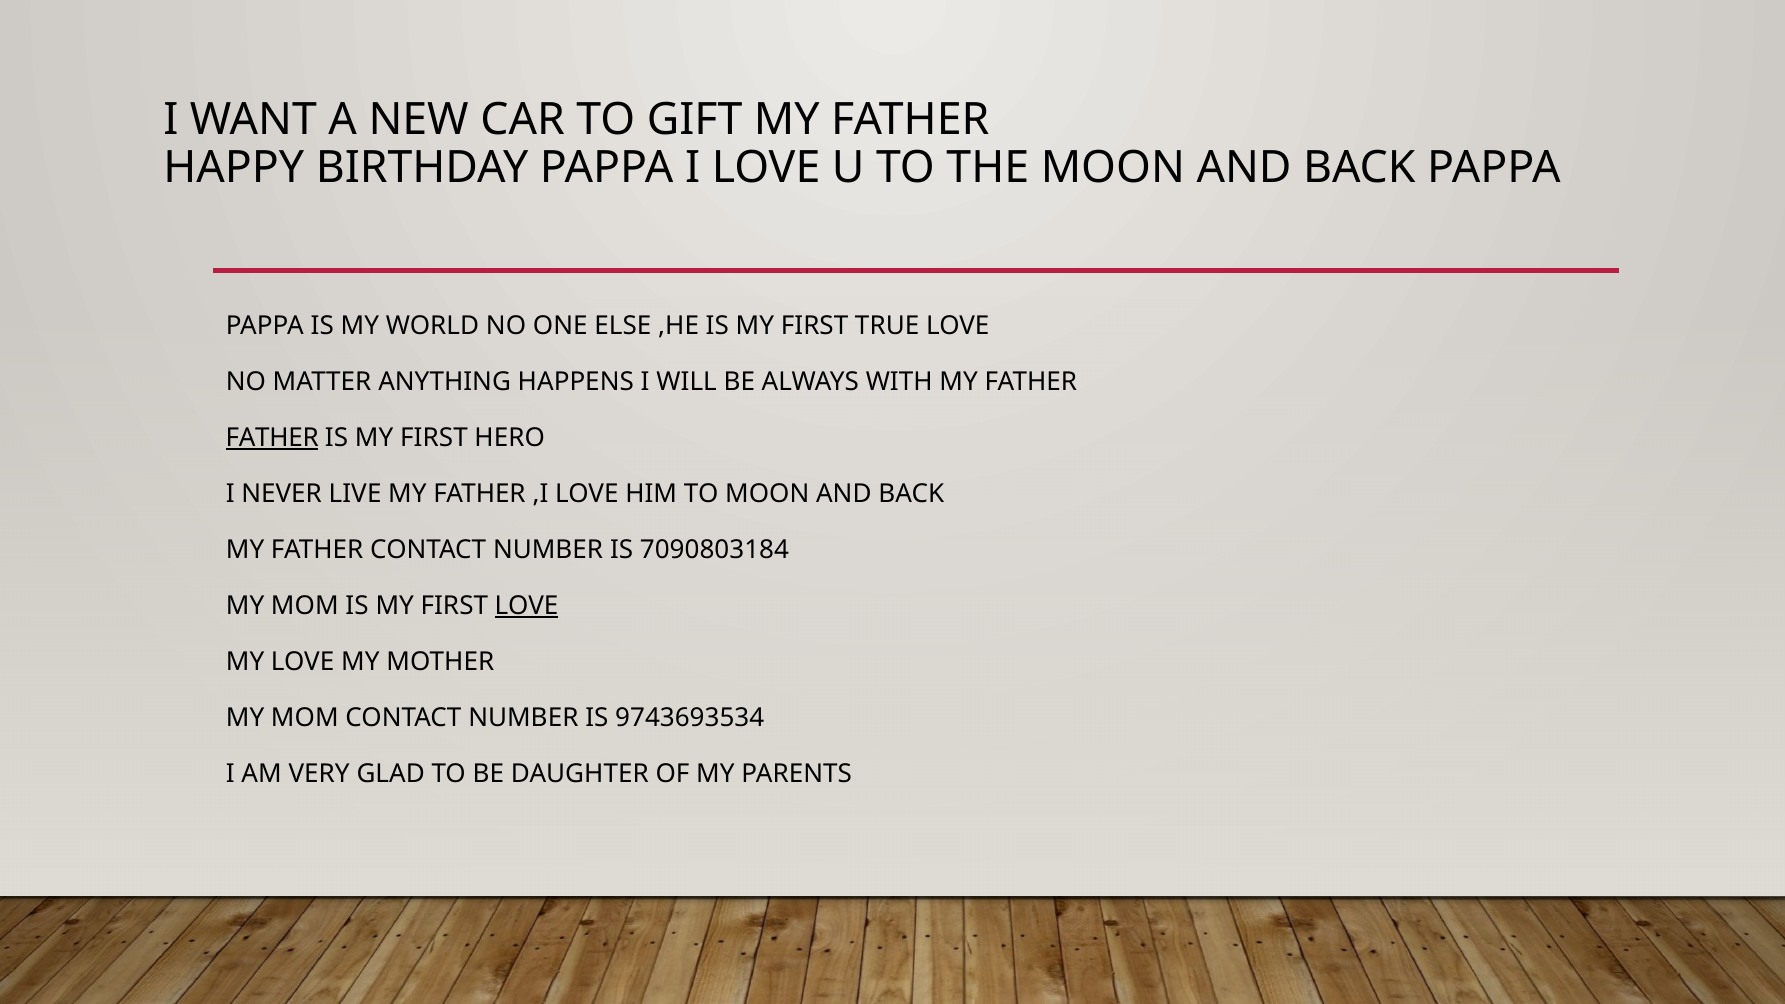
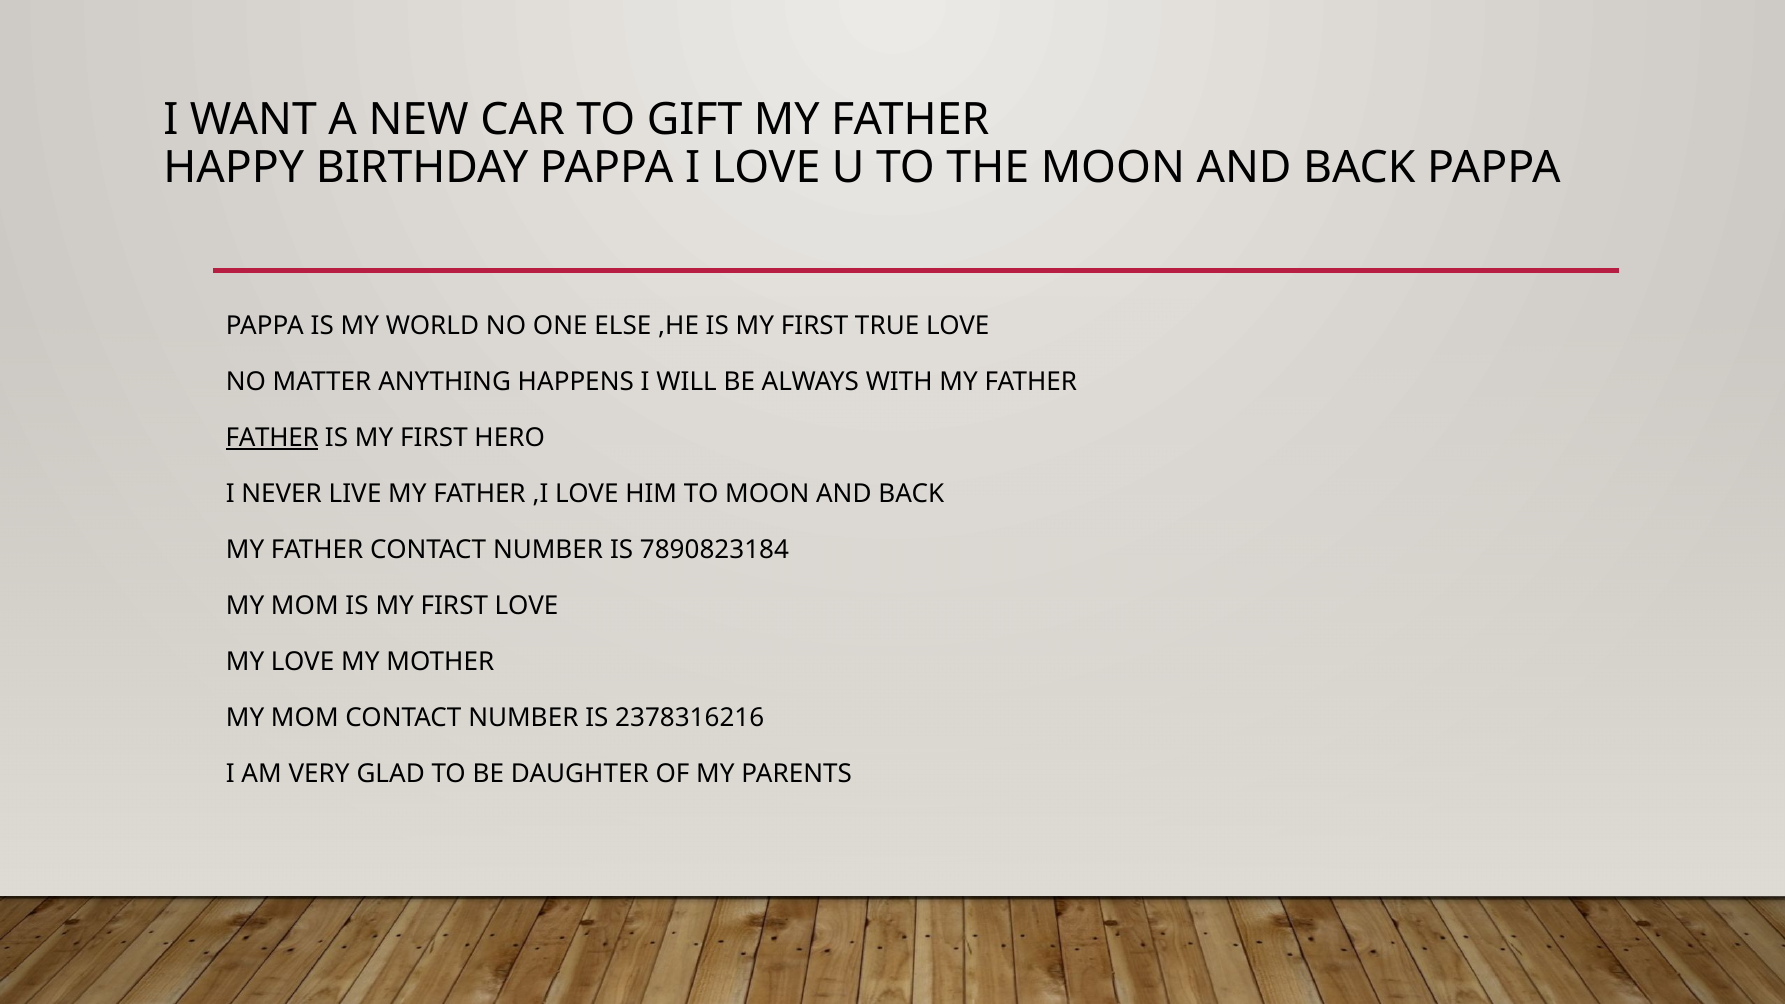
7090803184: 7090803184 -> 7890823184
LOVE at (527, 606) underline: present -> none
9743693534: 9743693534 -> 2378316216
